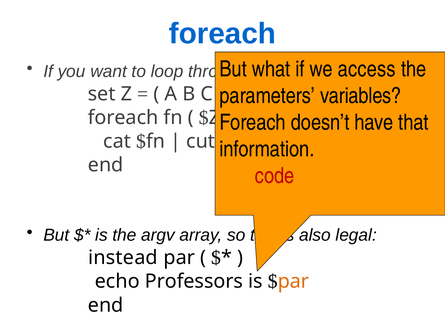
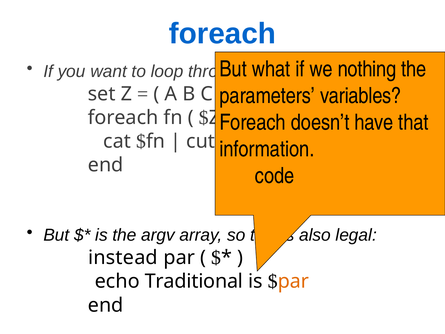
access: access -> nothing
code colour: red -> black
Professors: Professors -> Traditional
